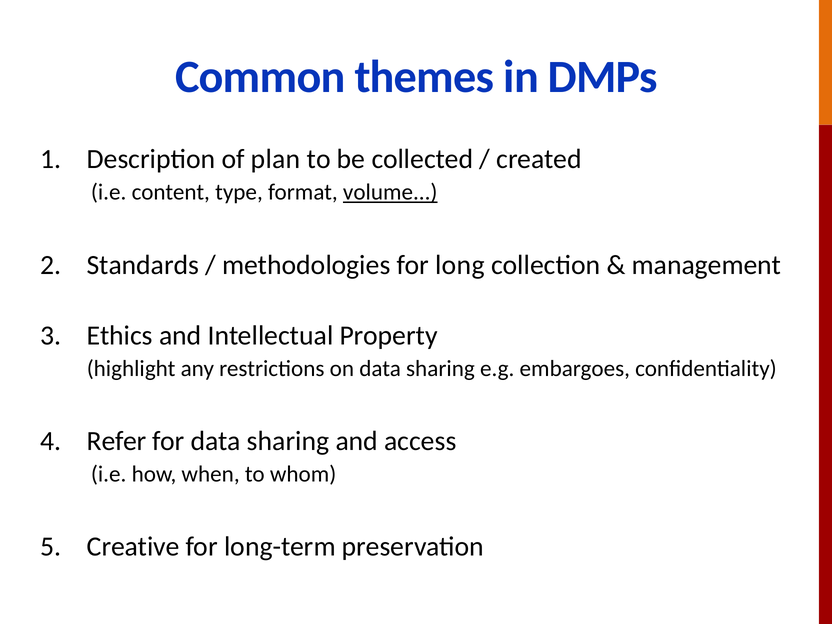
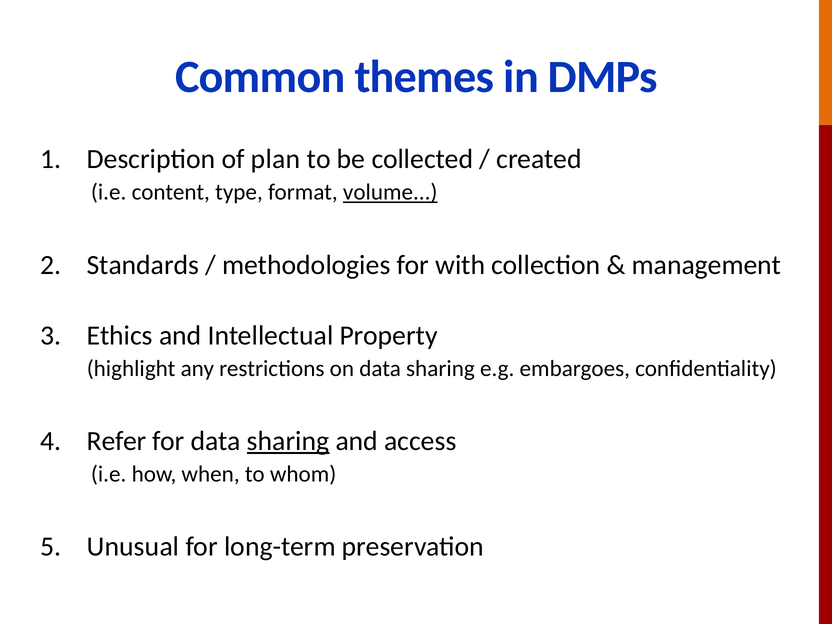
long: long -> with
sharing at (288, 441) underline: none -> present
Creative: Creative -> Unusual
